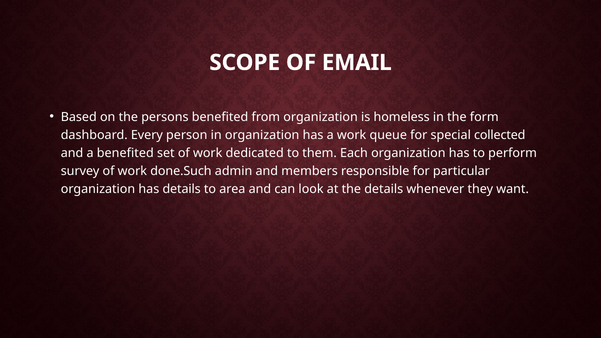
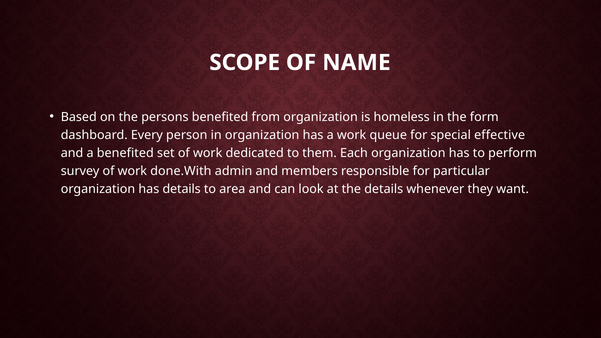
EMAIL: EMAIL -> NAME
collected: collected -> effective
done.Such: done.Such -> done.With
